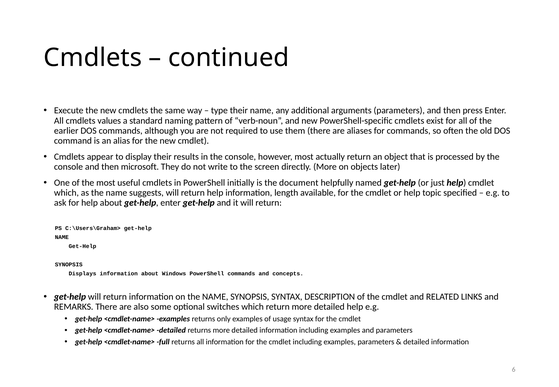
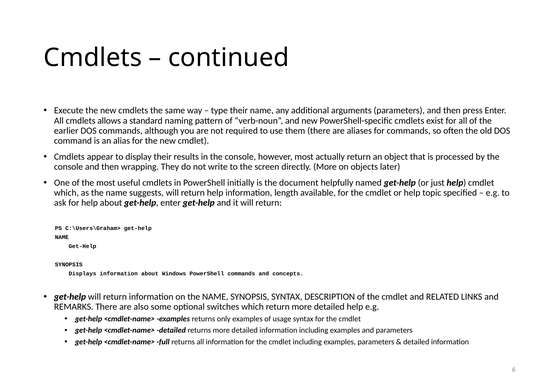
values: values -> allows
microsoft: microsoft -> wrapping
